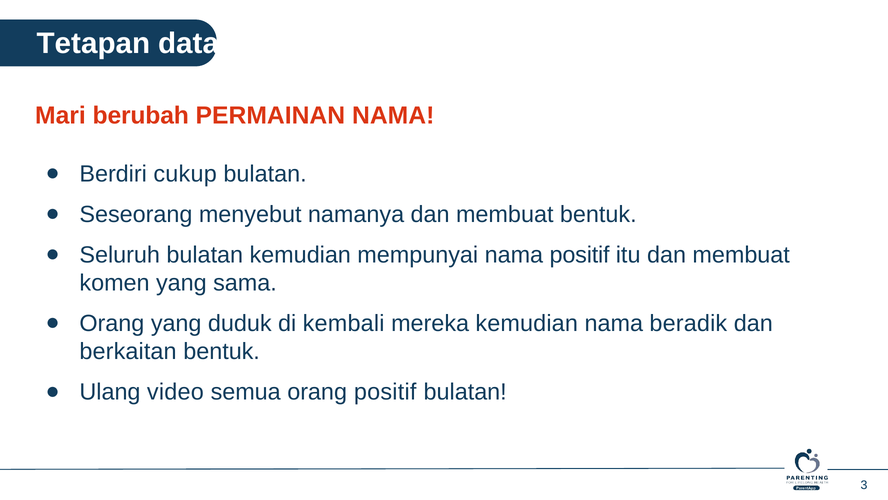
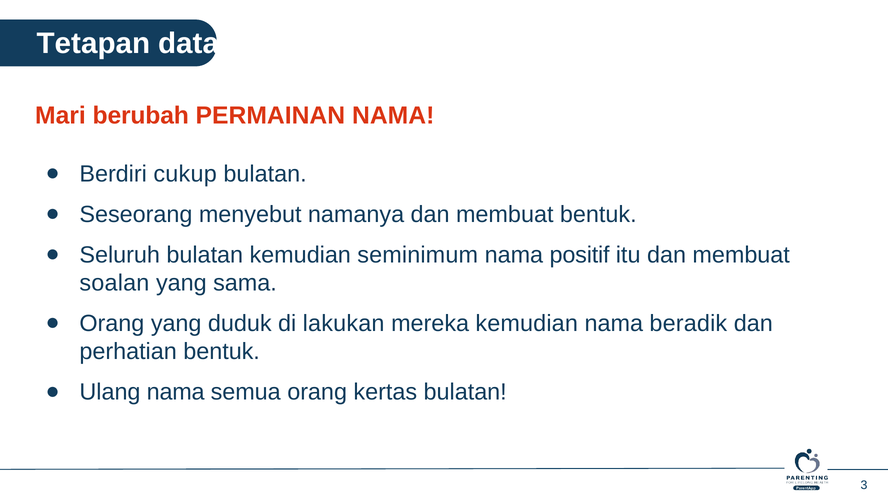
mempunyai: mempunyai -> seminimum
komen: komen -> soalan
kembali: kembali -> lakukan
berkaitan: berkaitan -> perhatian
Ulang video: video -> nama
orang positif: positif -> kertas
